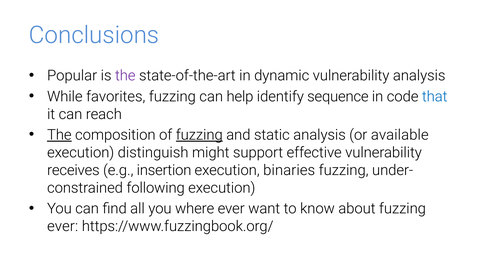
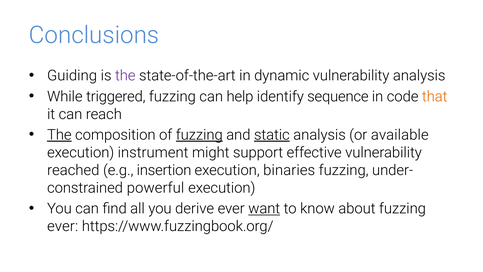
Popular: Popular -> Guiding
favorites: favorites -> triggered
that colour: blue -> orange
static underline: none -> present
distinguish: distinguish -> instrument
receives: receives -> reached
following: following -> powerful
where: where -> derive
want underline: none -> present
